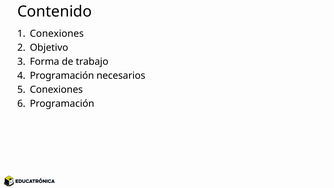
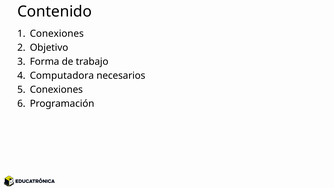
Programación at (62, 76): Programación -> Computadora
